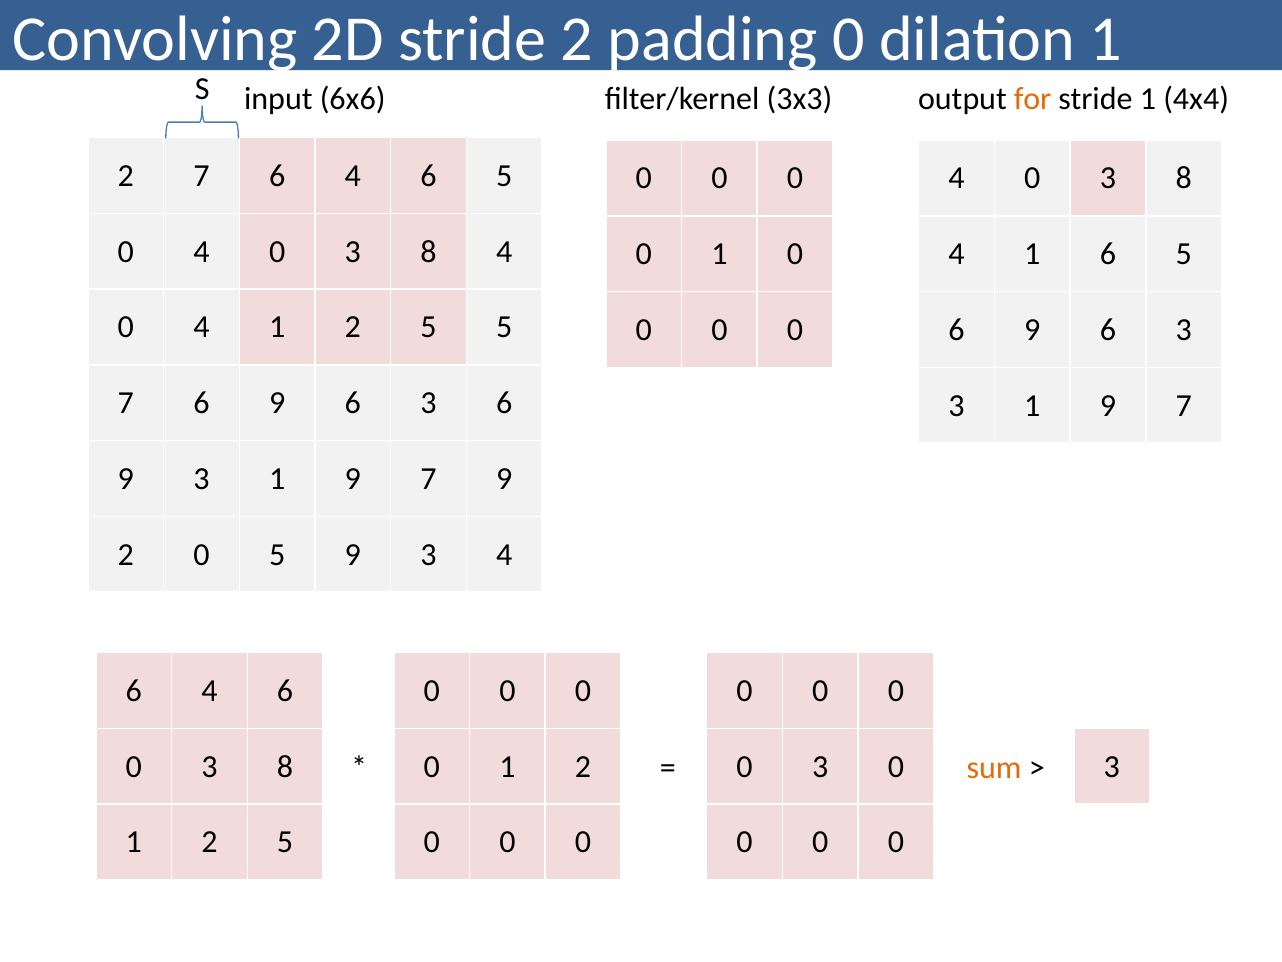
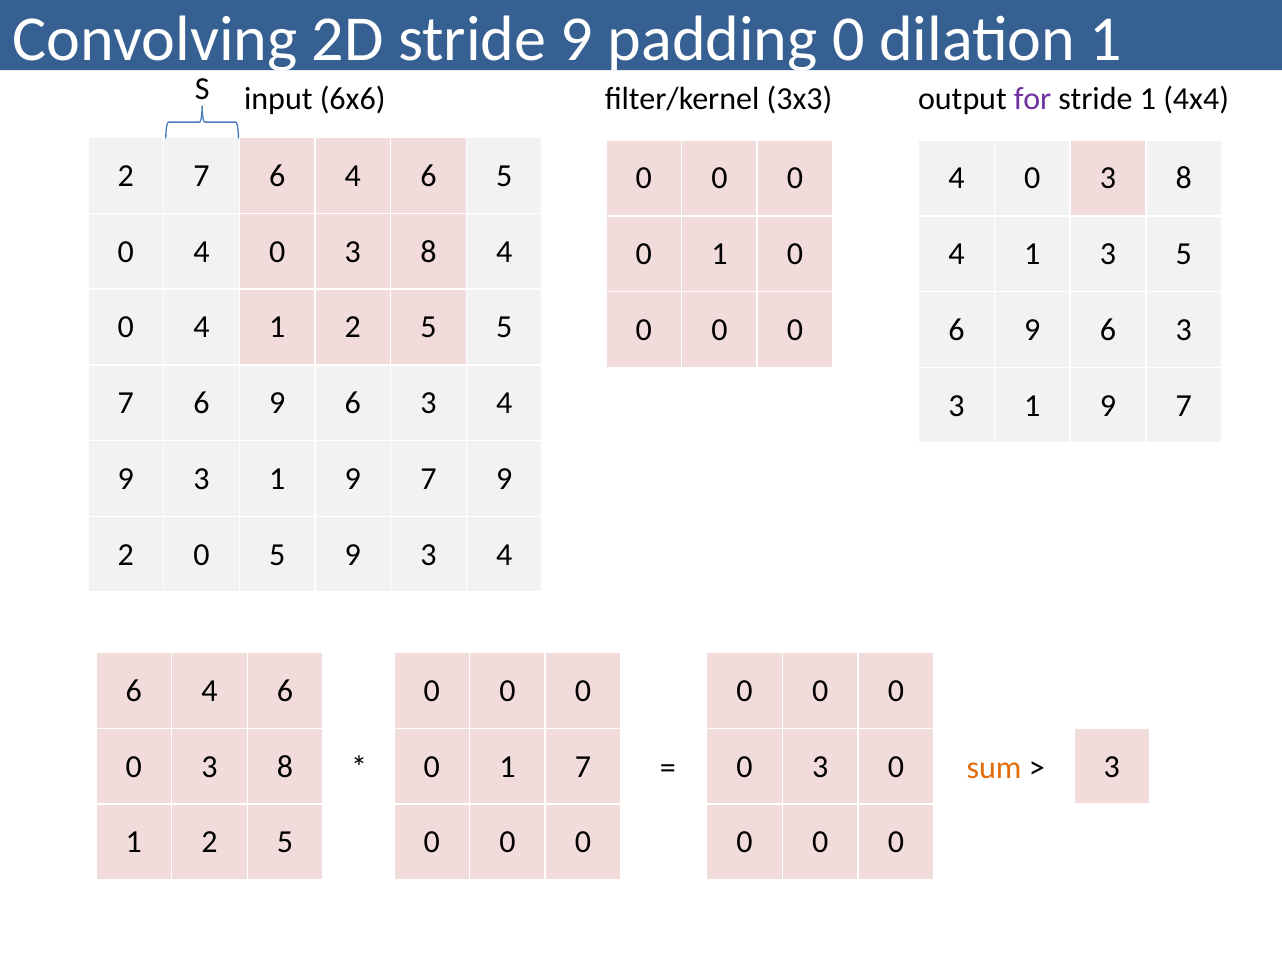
stride 2: 2 -> 9
for colour: orange -> purple
1 6: 6 -> 3
6 3 6: 6 -> 4
0 1 2: 2 -> 7
